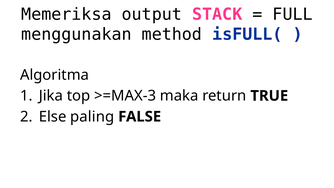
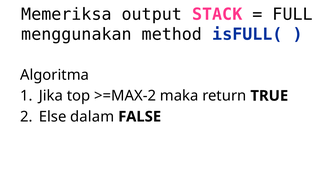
>=MAX-3: >=MAX-3 -> >=MAX-2
paling: paling -> dalam
